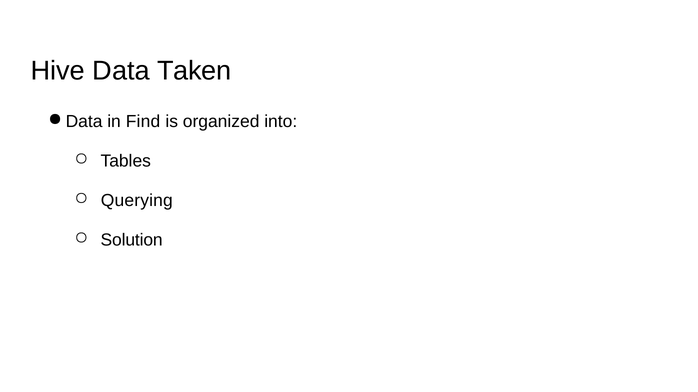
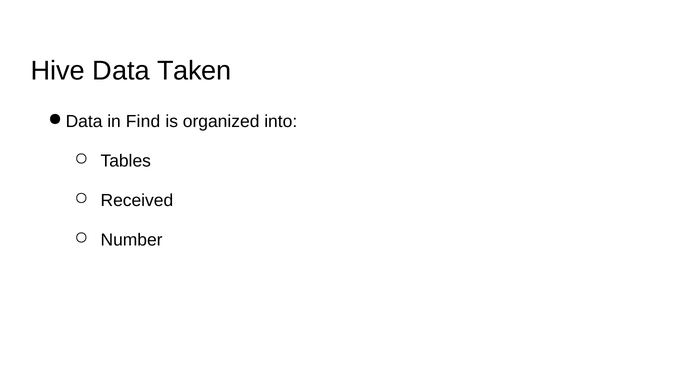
Querying: Querying -> Received
Solution: Solution -> Number
